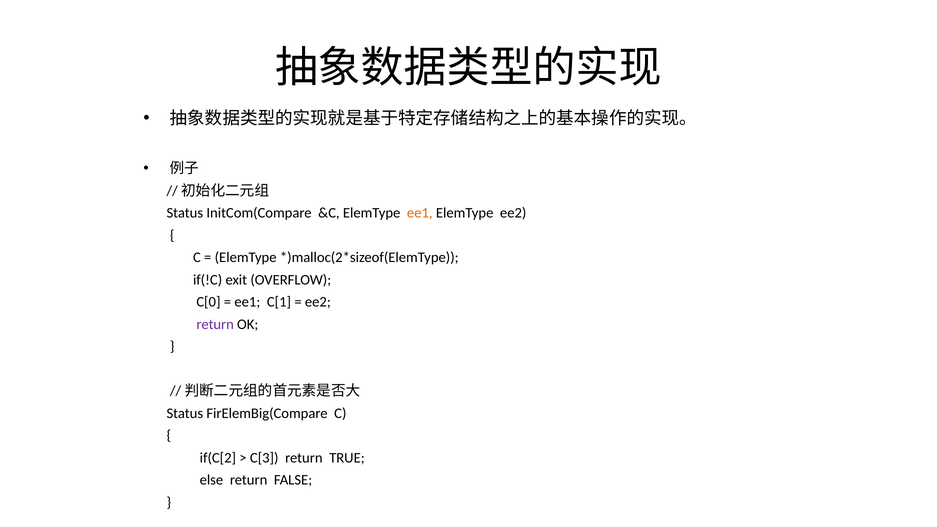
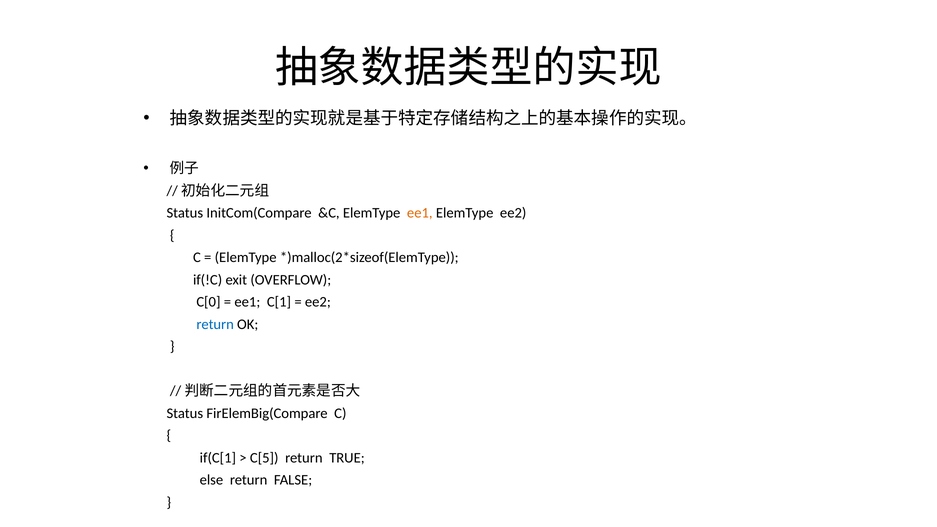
return at (215, 324) colour: purple -> blue
if(C[2: if(C[2 -> if(C[1
C[3: C[3 -> C[5
